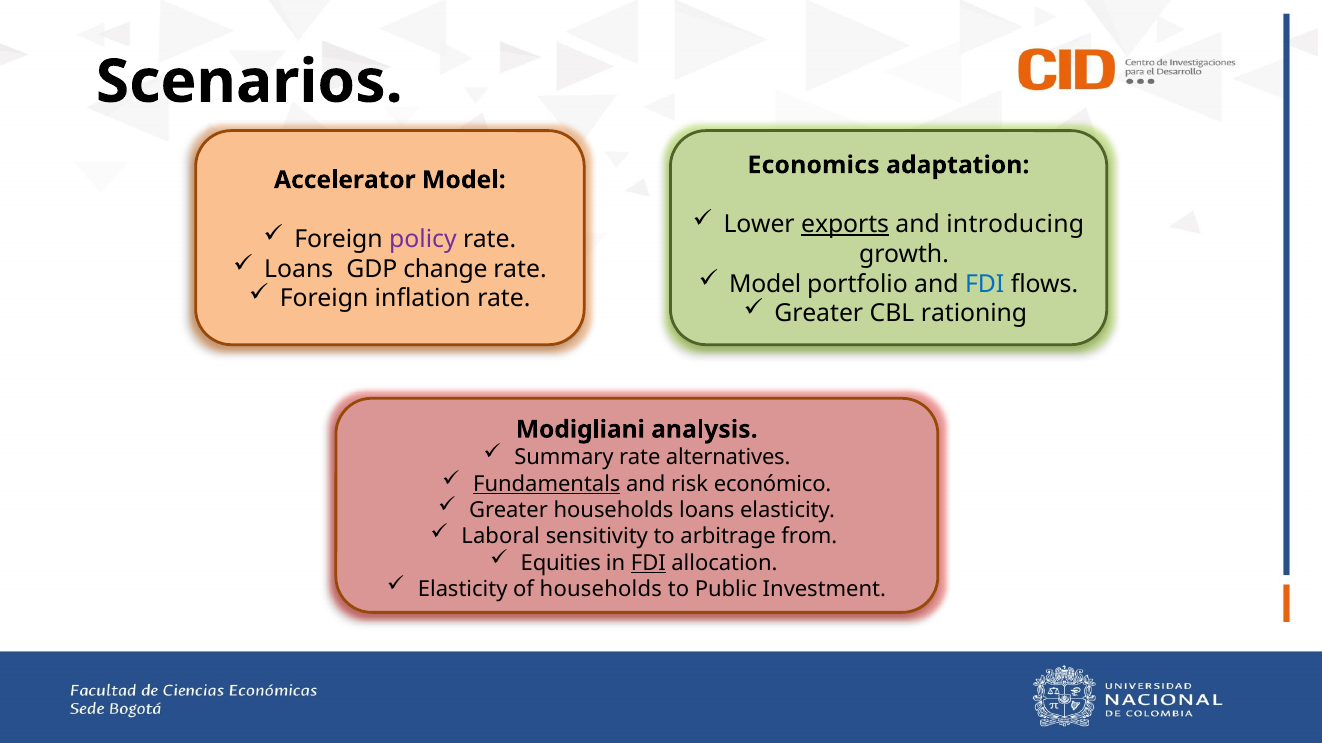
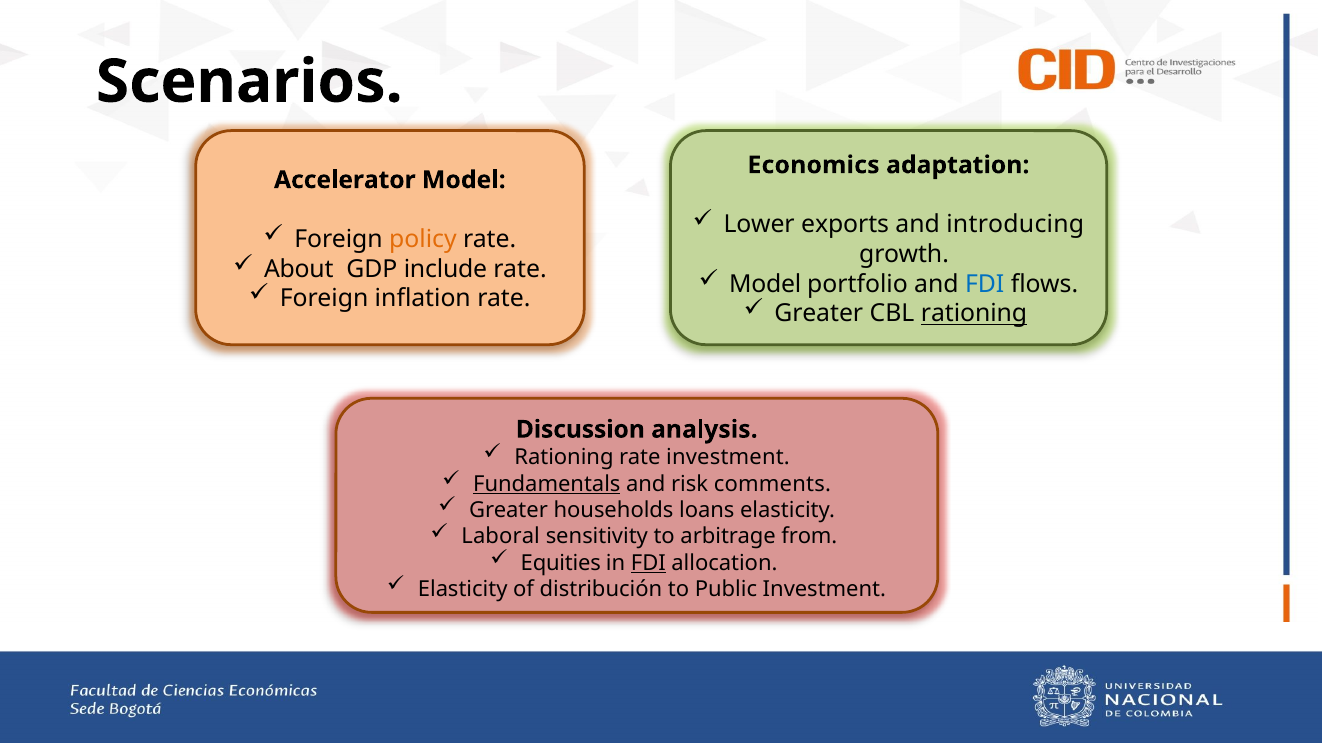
exports underline: present -> none
policy colour: purple -> orange
Loans at (299, 269): Loans -> About
change: change -> include
rationing at (974, 314) underline: none -> present
Modigliani: Modigliani -> Discussion
Summary at (564, 458): Summary -> Rationing
rate alternatives: alternatives -> investment
económico: económico -> comments
of households: households -> distribución
